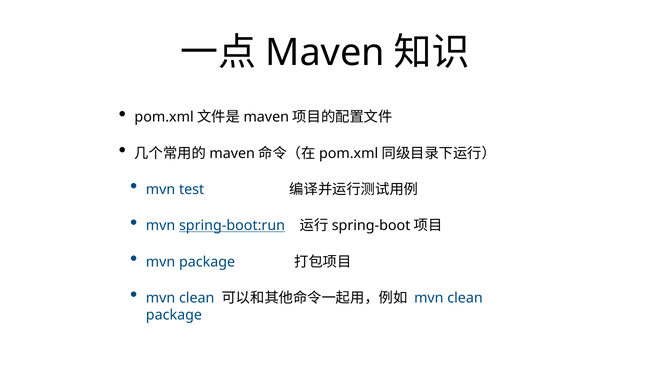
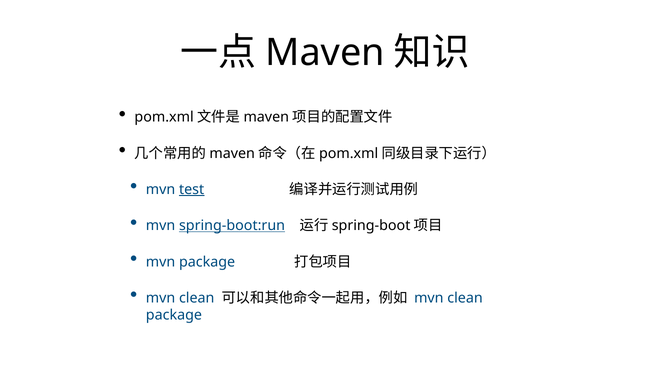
test underline: none -> present
